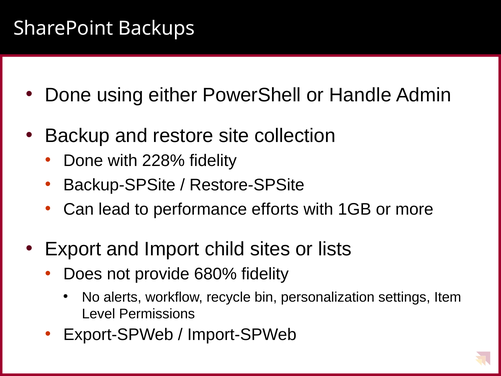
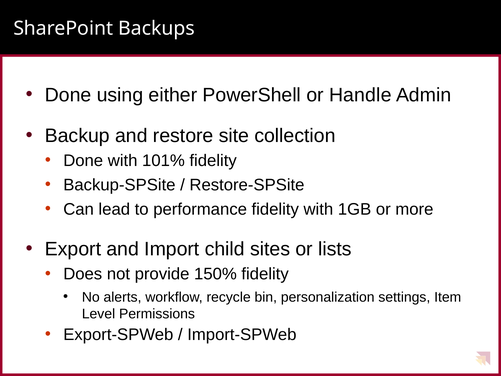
228%: 228% -> 101%
performance efforts: efforts -> fidelity
680%: 680% -> 150%
